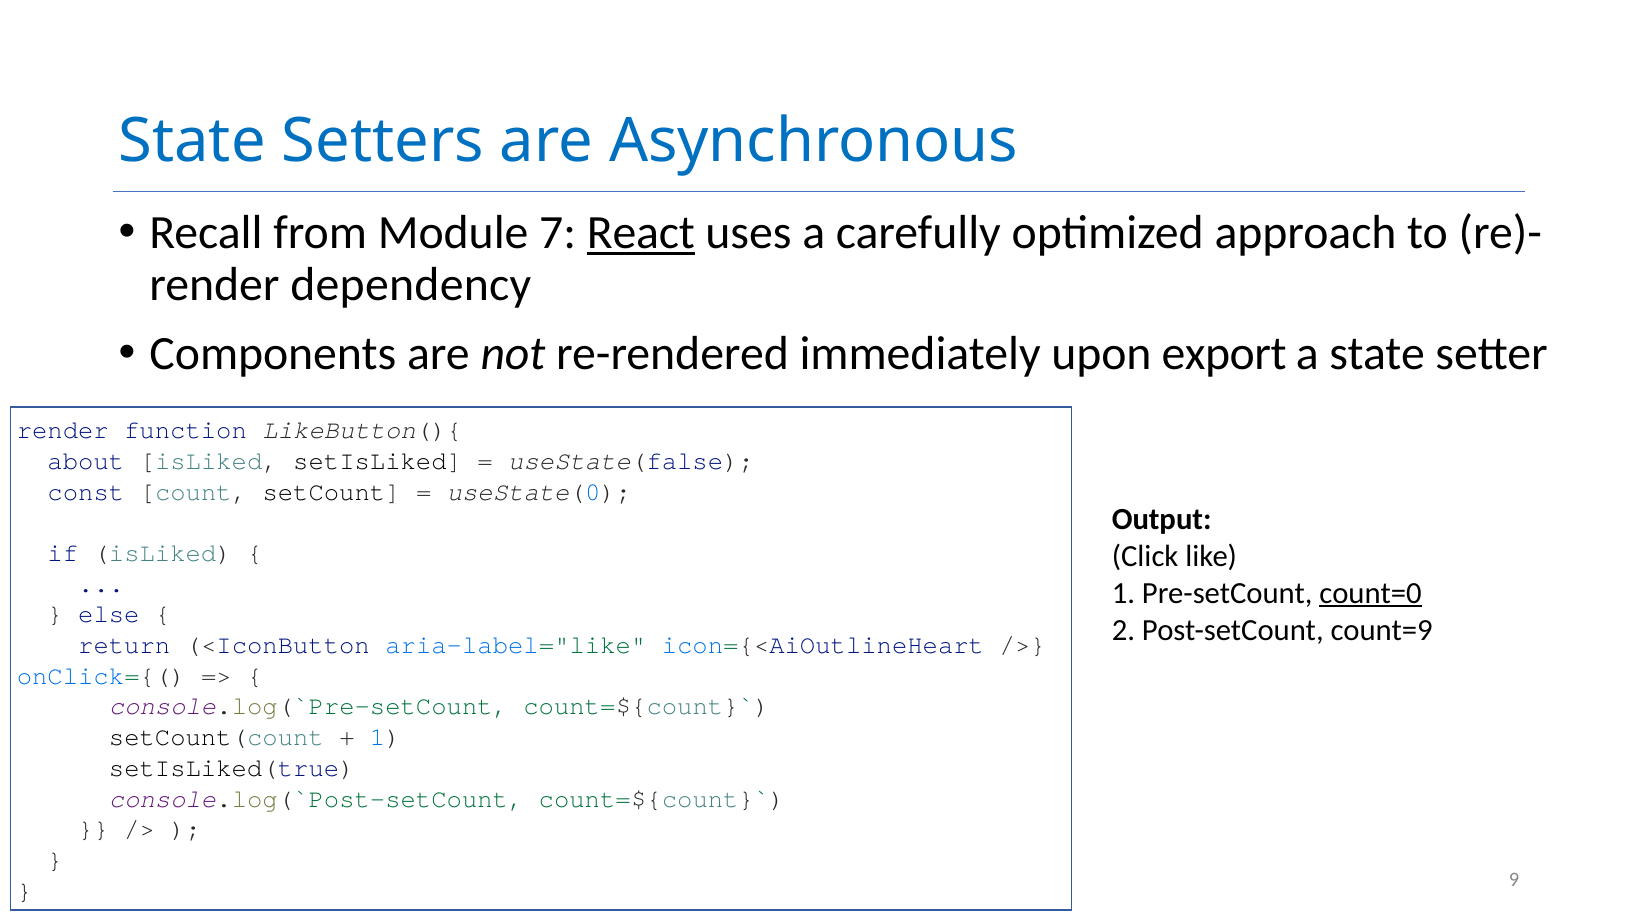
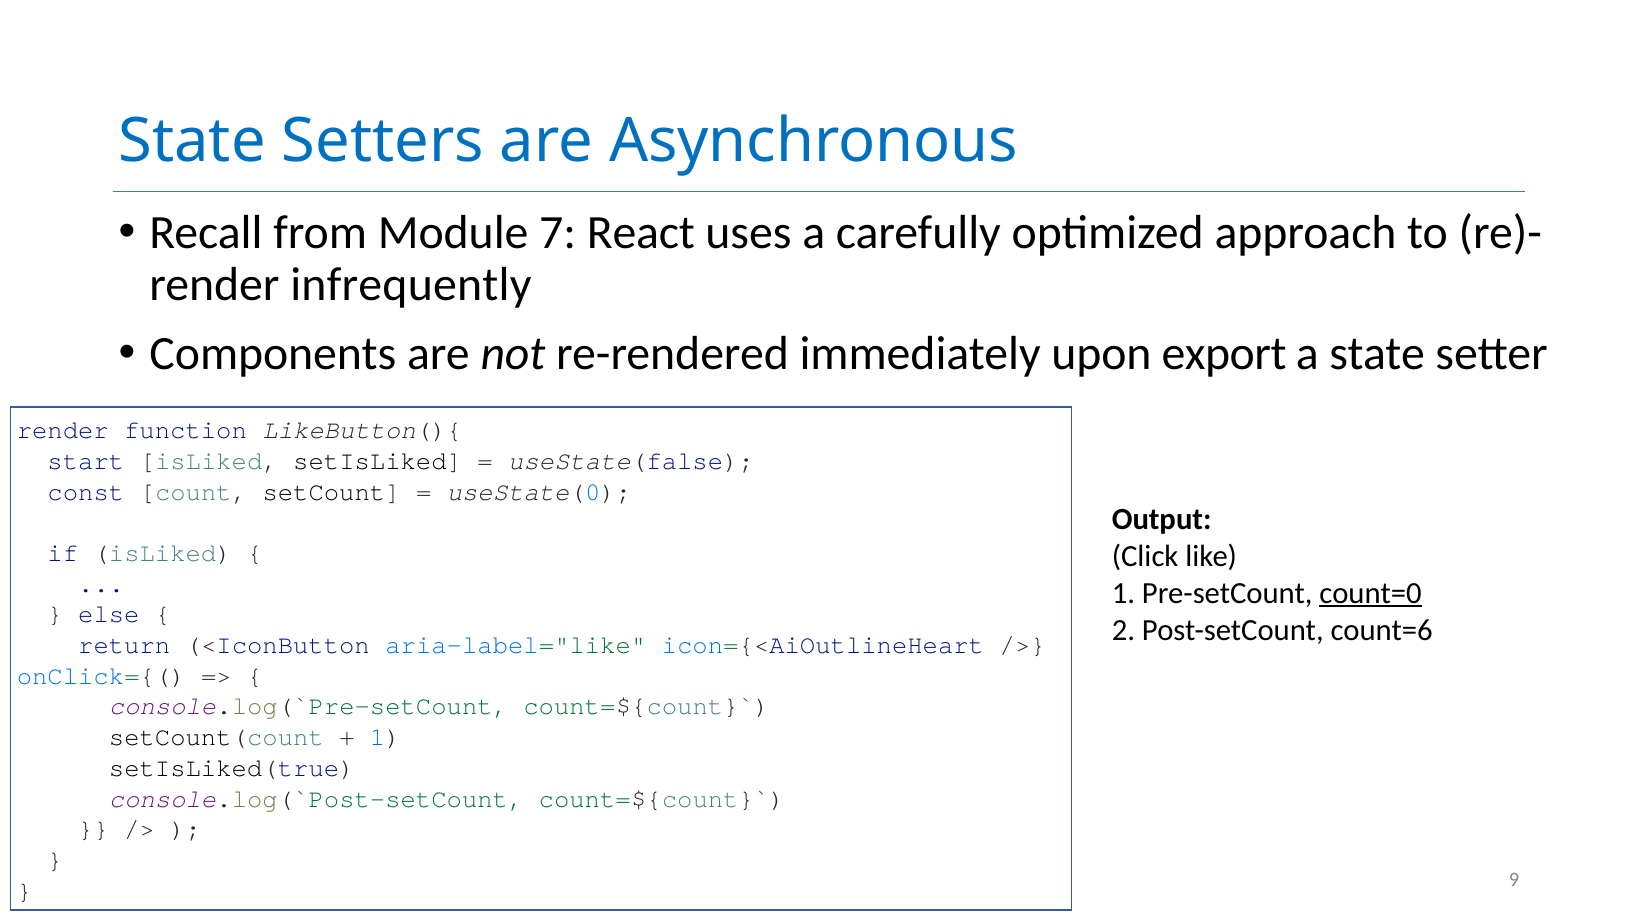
React underline: present -> none
dependency: dependency -> infrequently
about: about -> start
count=9: count=9 -> count=6
